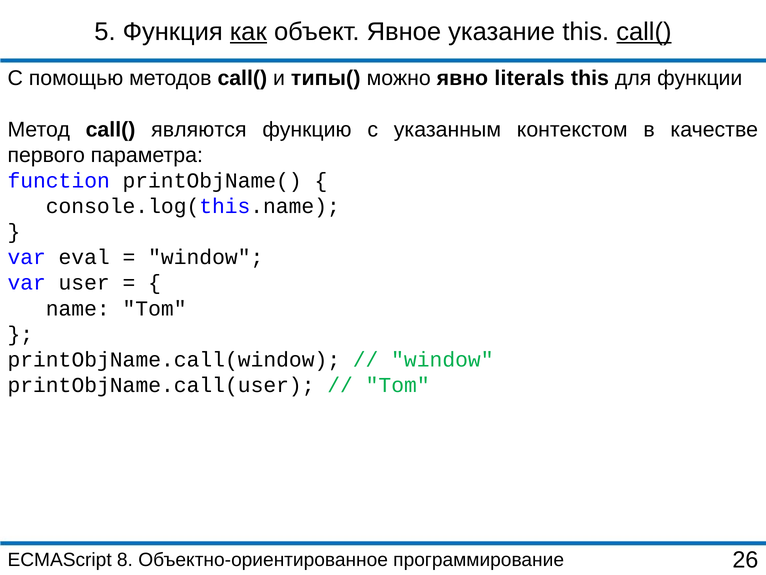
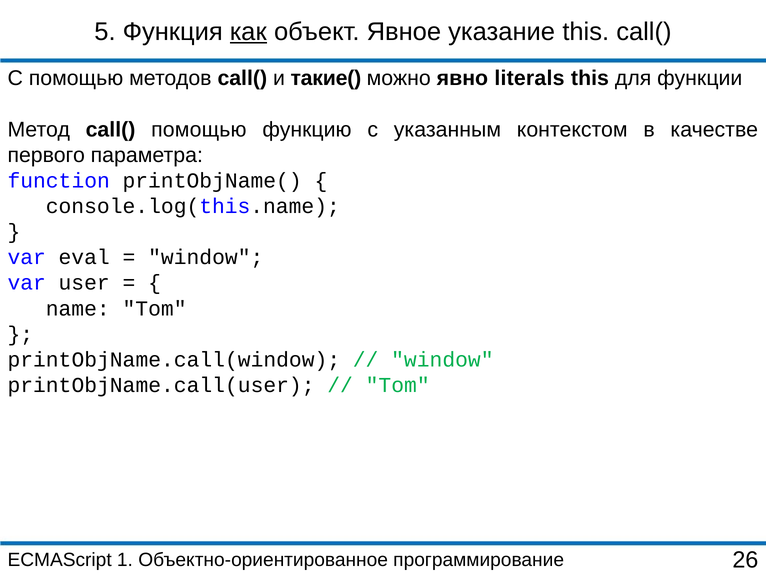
call( at (644, 32) underline: present -> none
типы(: типы( -> такие(
call( являются: являются -> помощью
8: 8 -> 1
